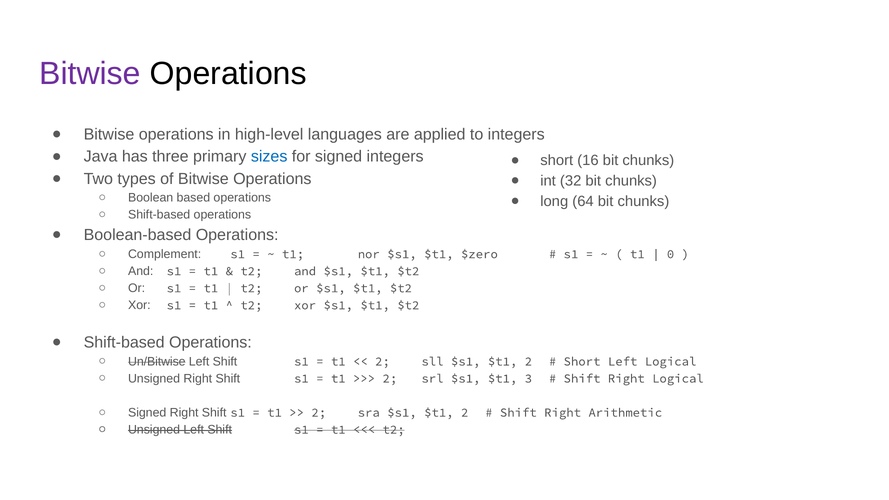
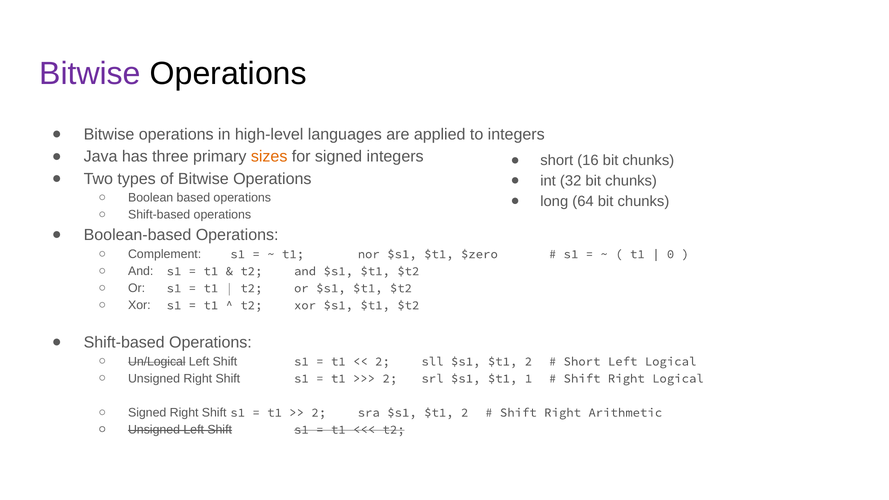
sizes colour: blue -> orange
Un/Bitwise: Un/Bitwise -> Un/Logical
3: 3 -> 1
